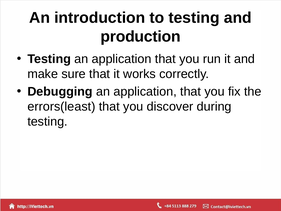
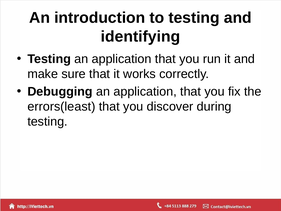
production: production -> identifying
